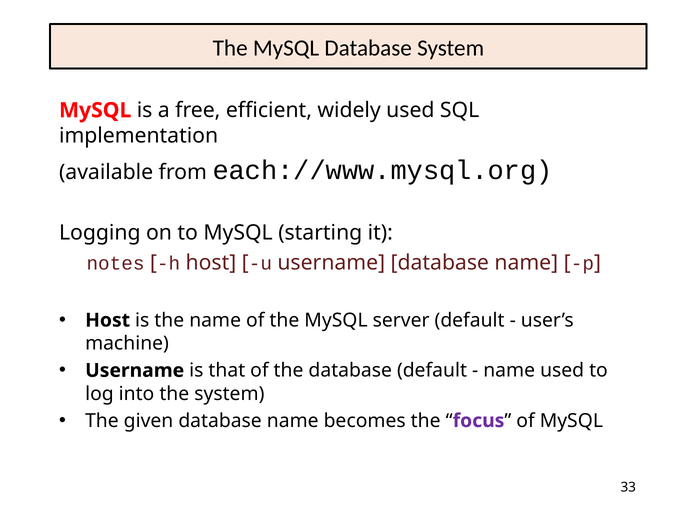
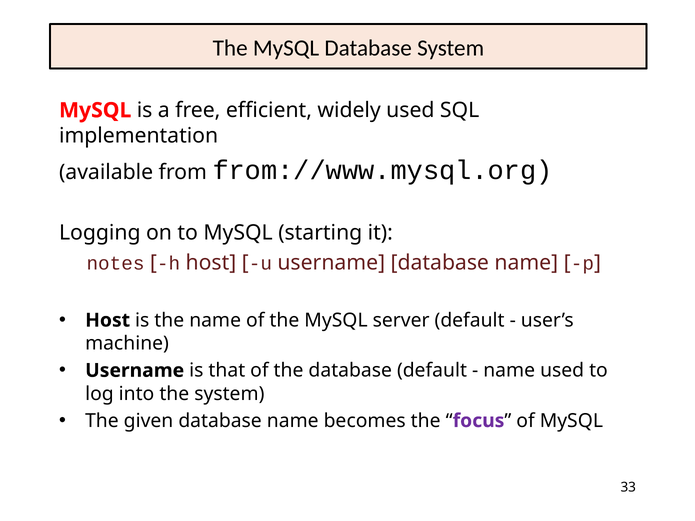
each://www.mysql.org: each://www.mysql.org -> from://www.mysql.org
